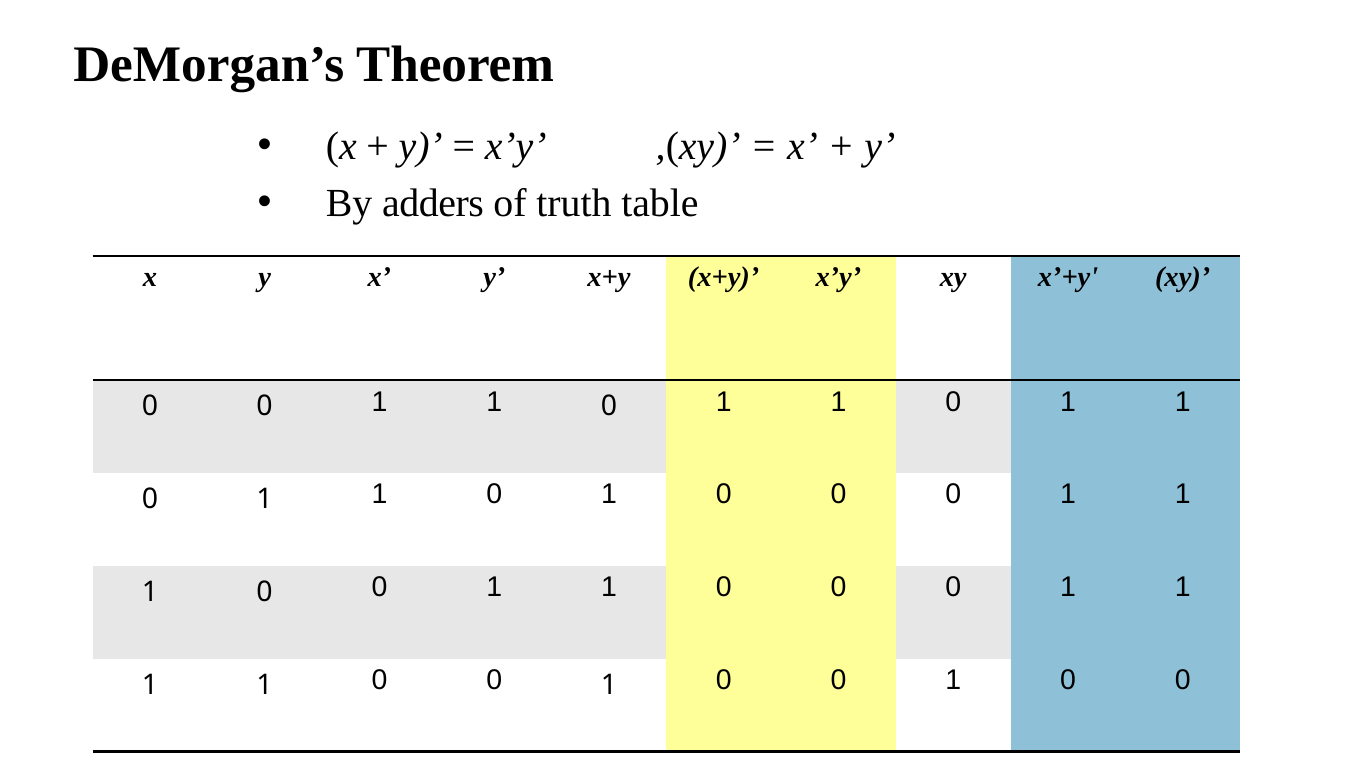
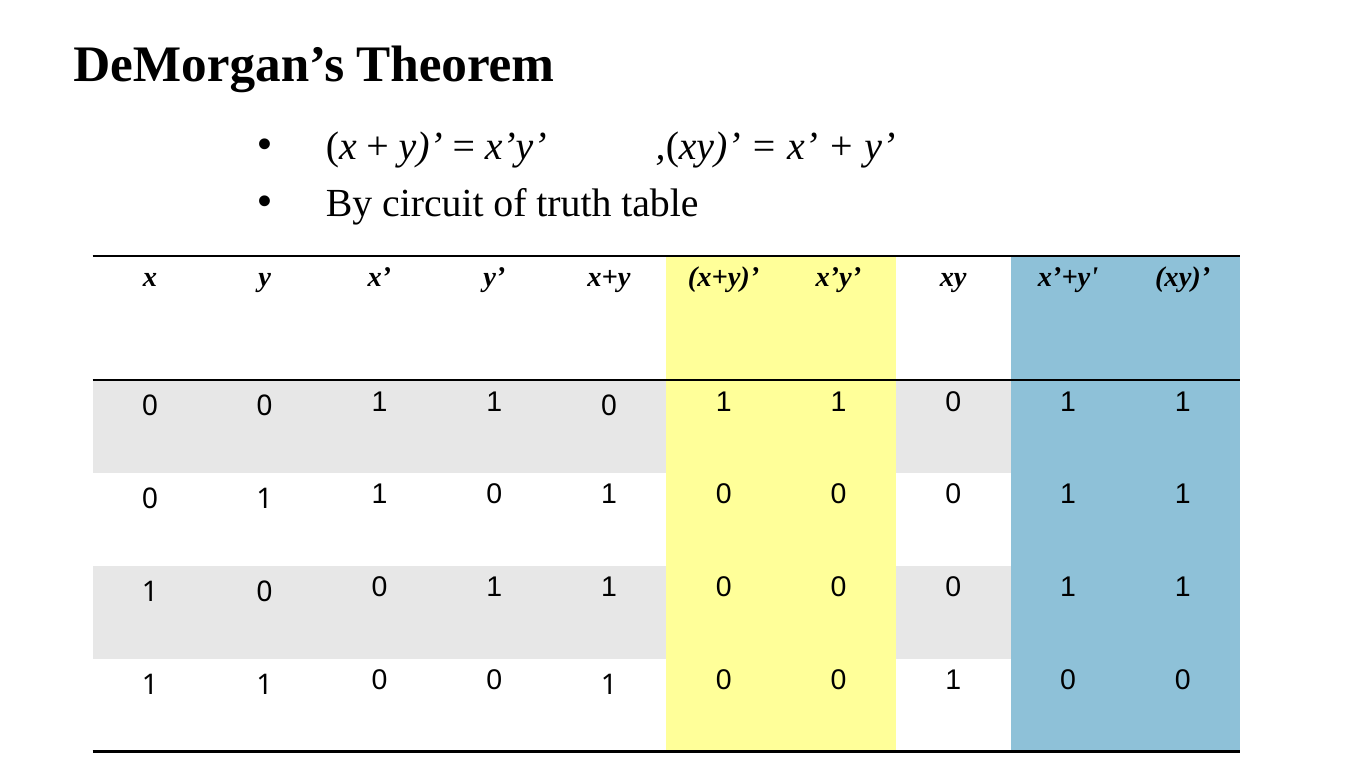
adders: adders -> circuit
